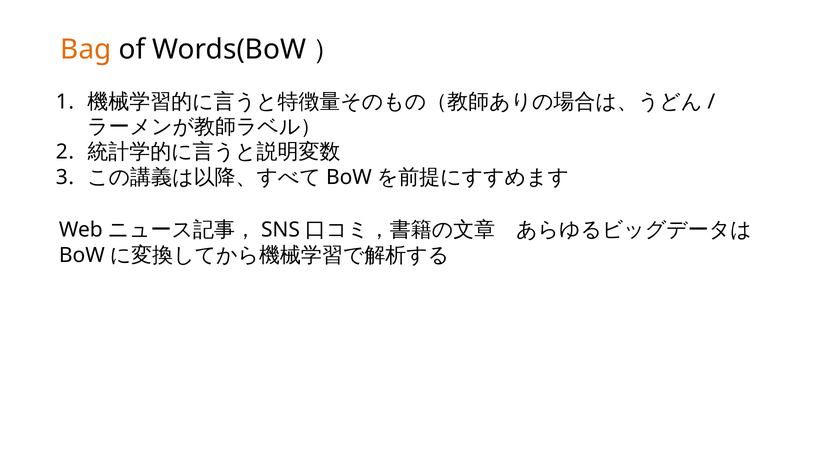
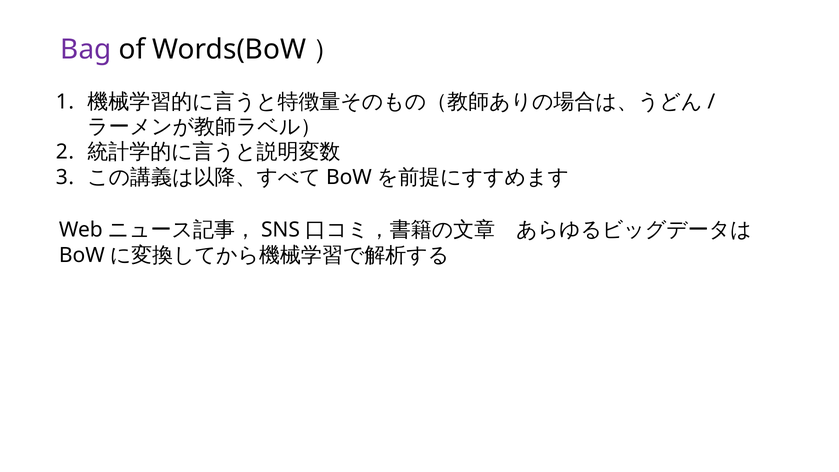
Bag colour: orange -> purple
